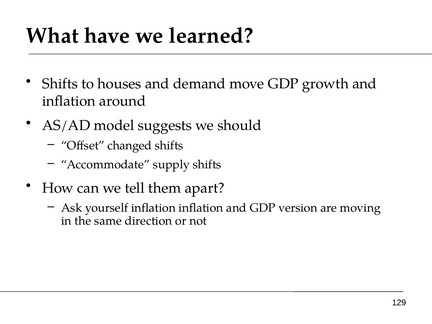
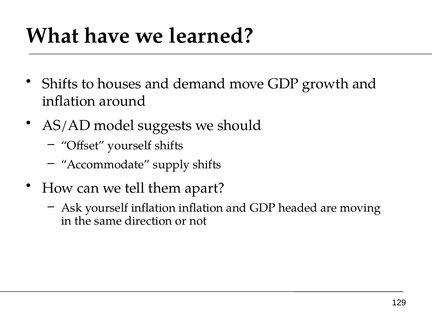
Offset changed: changed -> yourself
version: version -> headed
